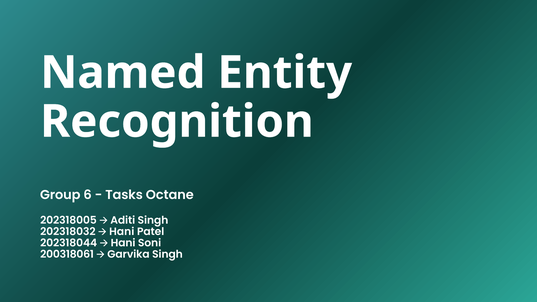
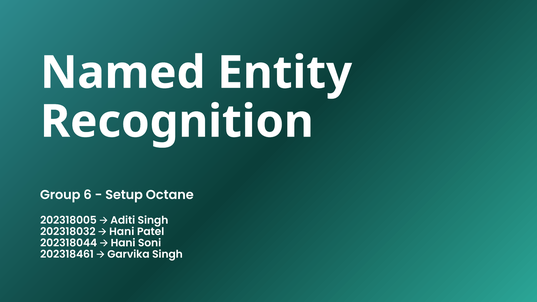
Tasks: Tasks -> Setup
200318061: 200318061 -> 202318461
